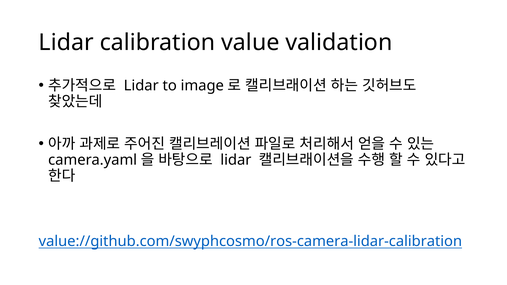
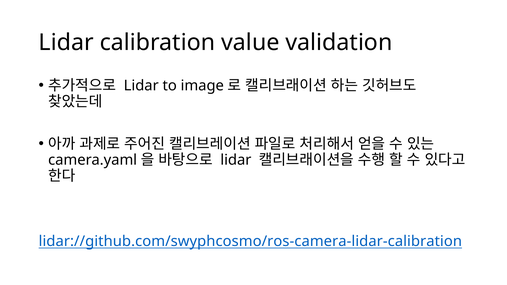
value://github.com/swyphcosmo/ros-camera-lidar-calibration: value://github.com/swyphcosmo/ros-camera-lidar-calibration -> lidar://github.com/swyphcosmo/ros-camera-lidar-calibration
